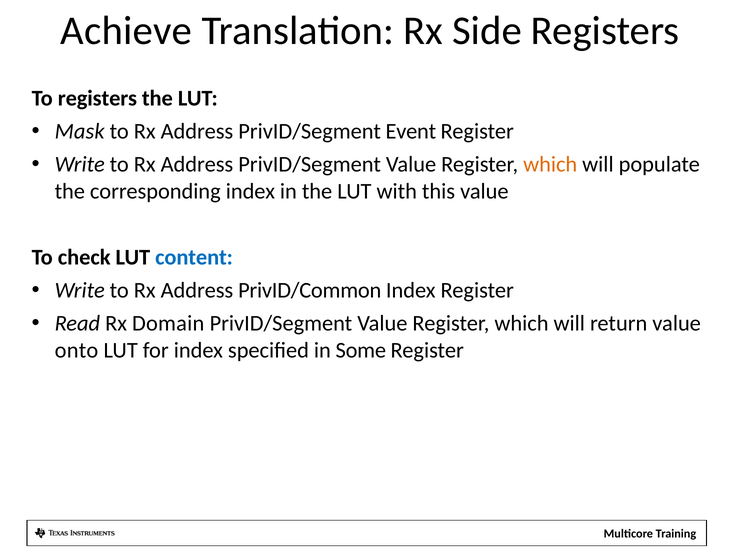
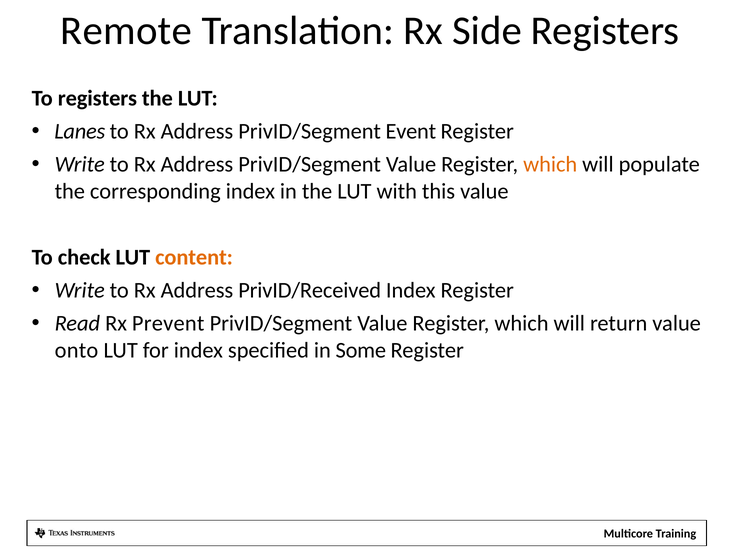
Achieve: Achieve -> Remote
Mask: Mask -> Lanes
content colour: blue -> orange
PrivID/Common: PrivID/Common -> PrivID/Received
Domain: Domain -> Prevent
